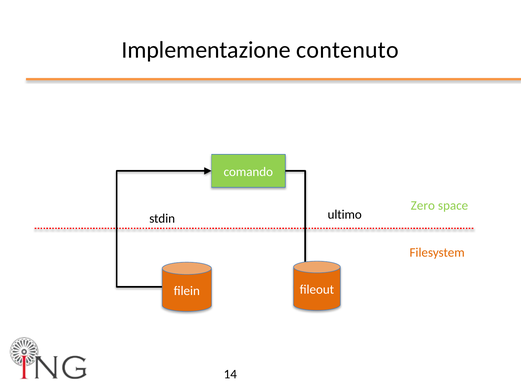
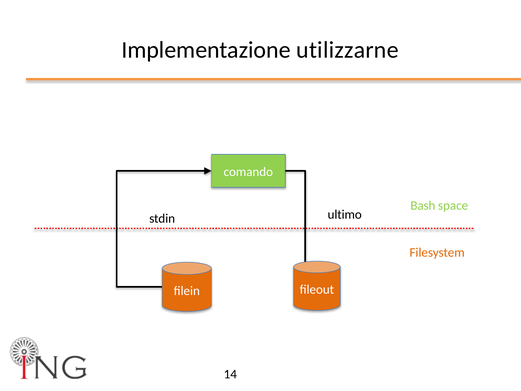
contenuto: contenuto -> utilizzarne
Zero: Zero -> Bash
